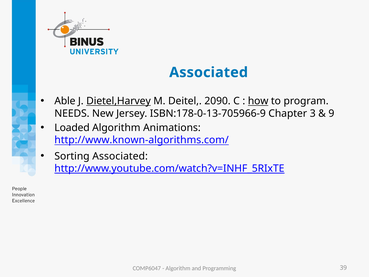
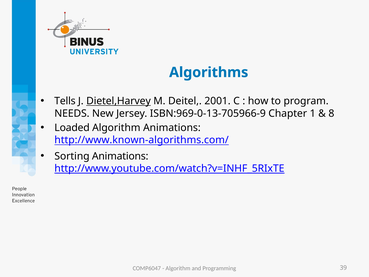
Associated at (209, 72): Associated -> Algorithms
Able: Able -> Tells
2090: 2090 -> 2001
how underline: present -> none
ISBN:178-0-13-705966-9: ISBN:178-0-13-705966-9 -> ISBN:969-0-13-705966-9
3: 3 -> 1
9: 9 -> 8
Sorting Associated: Associated -> Animations
